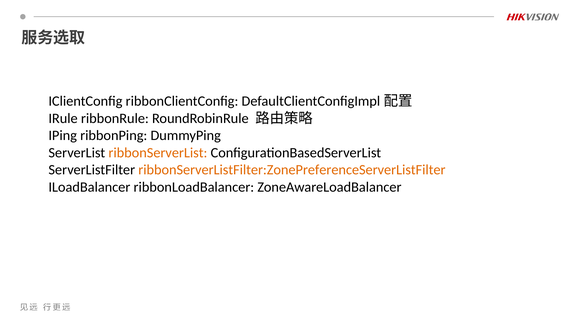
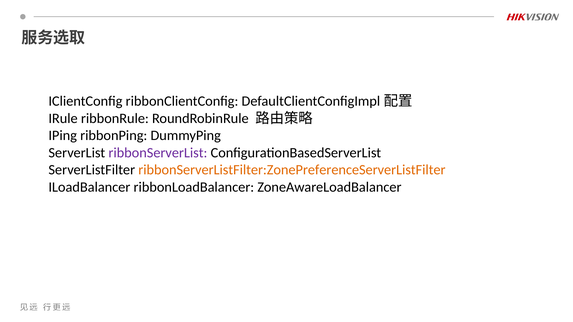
ribbonServerList colour: orange -> purple
